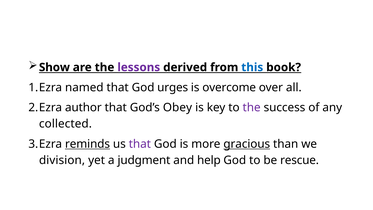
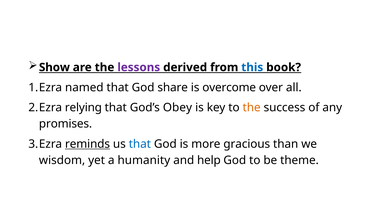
urges: urges -> share
author: author -> relying
the at (252, 108) colour: purple -> orange
collected: collected -> promises
that at (140, 144) colour: purple -> blue
gracious underline: present -> none
division: division -> wisdom
judgment: judgment -> humanity
rescue: rescue -> theme
